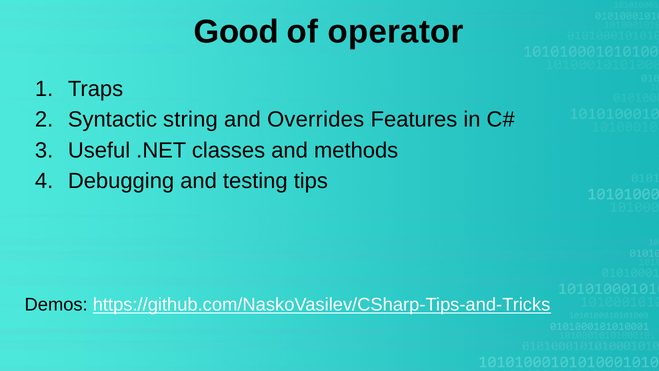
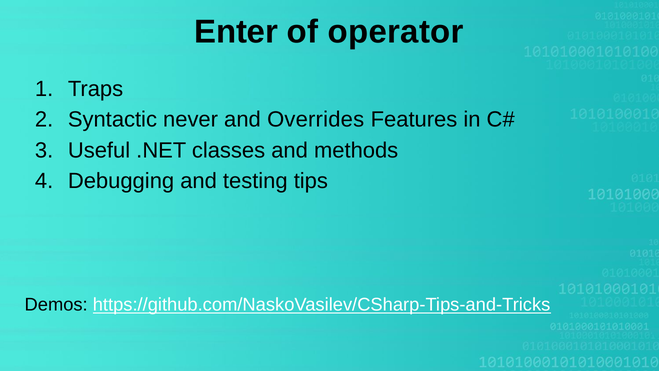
Good: Good -> Enter
string: string -> never
